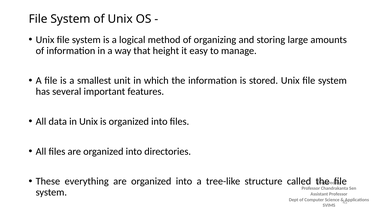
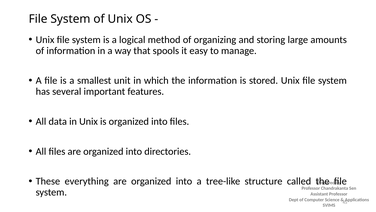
height: height -> spools
